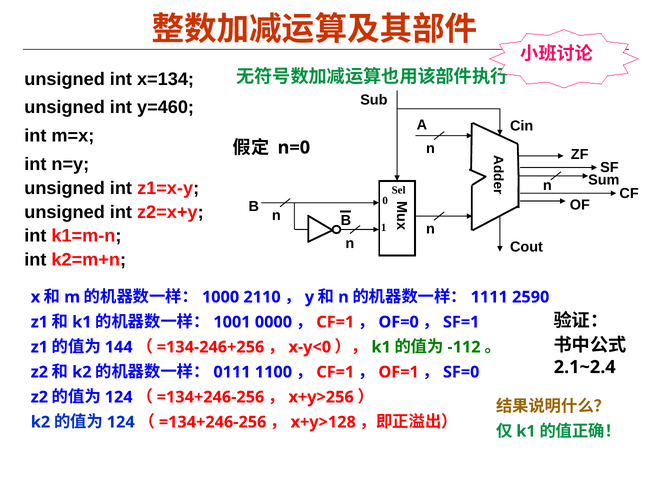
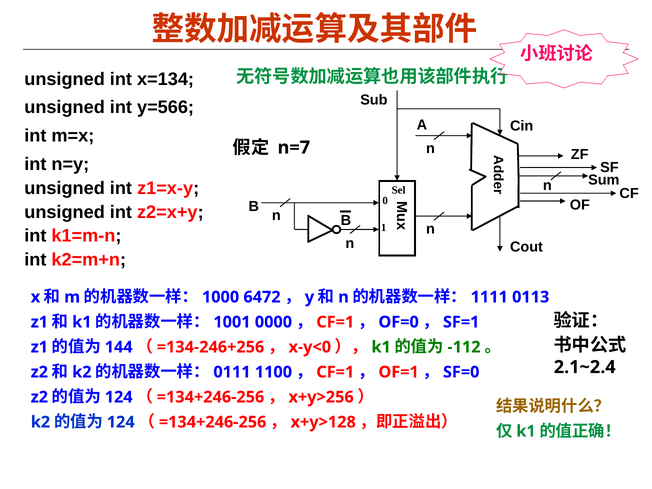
y=460: y=460 -> y=566
n=0: n=0 -> n=7
2110: 2110 -> 6472
2590: 2590 -> 0113
